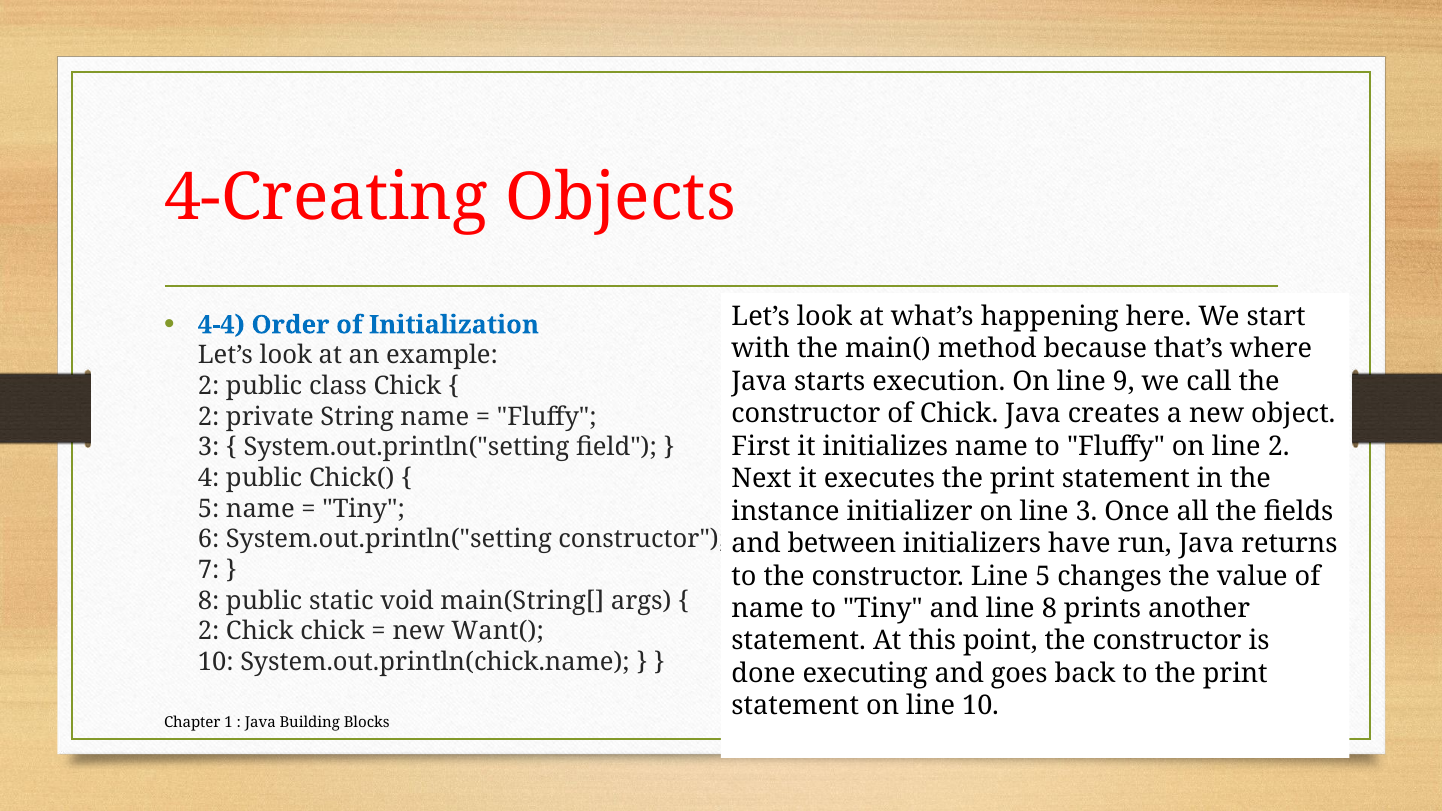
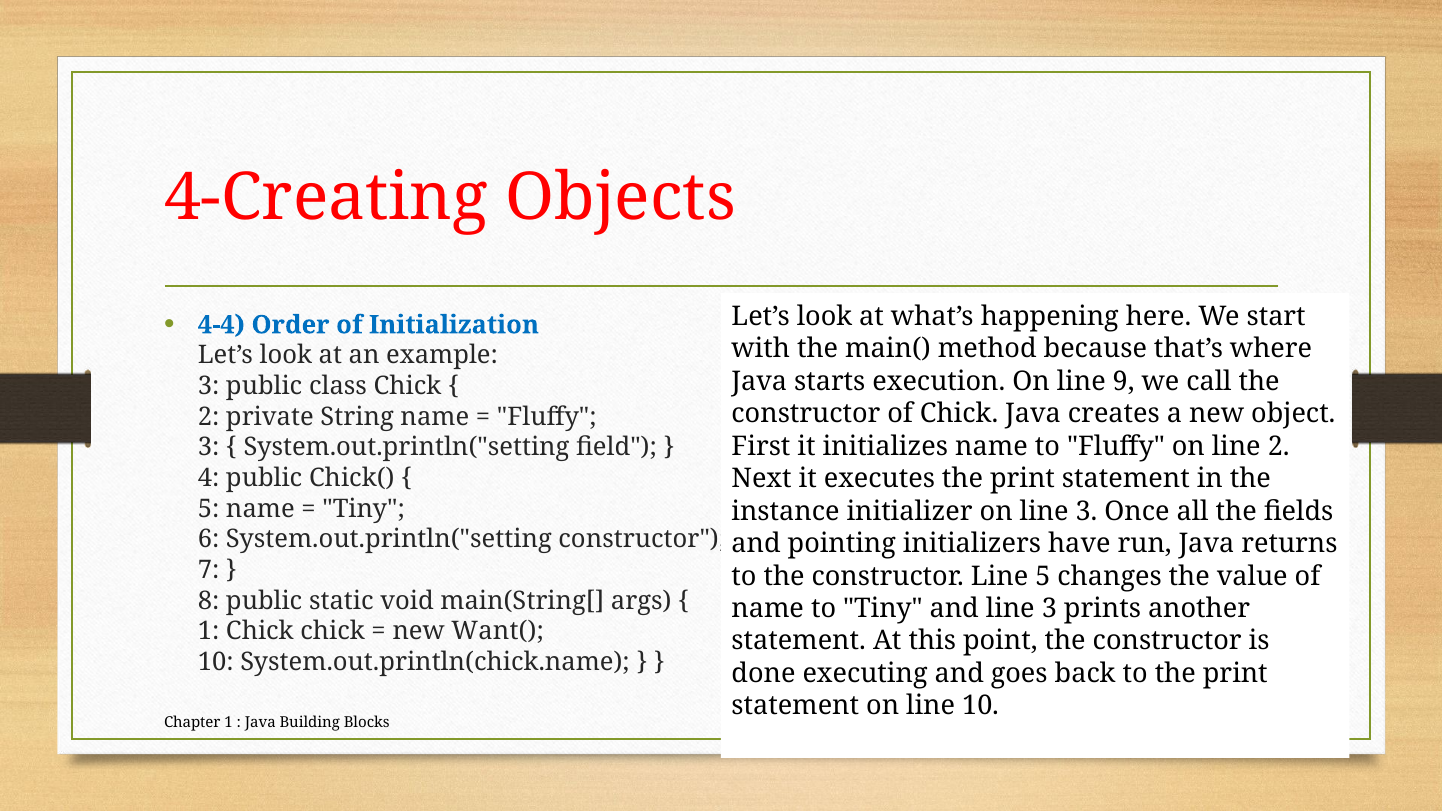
2 at (209, 386): 2 -> 3
between: between -> pointing
and line 8: 8 -> 3
2 at (209, 632): 2 -> 1
